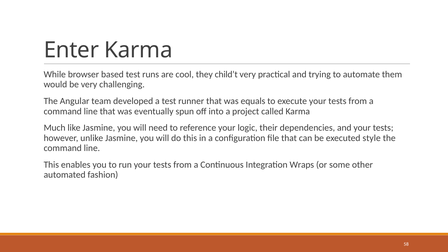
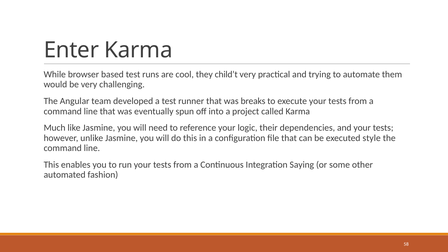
equals: equals -> breaks
Wraps: Wraps -> Saying
